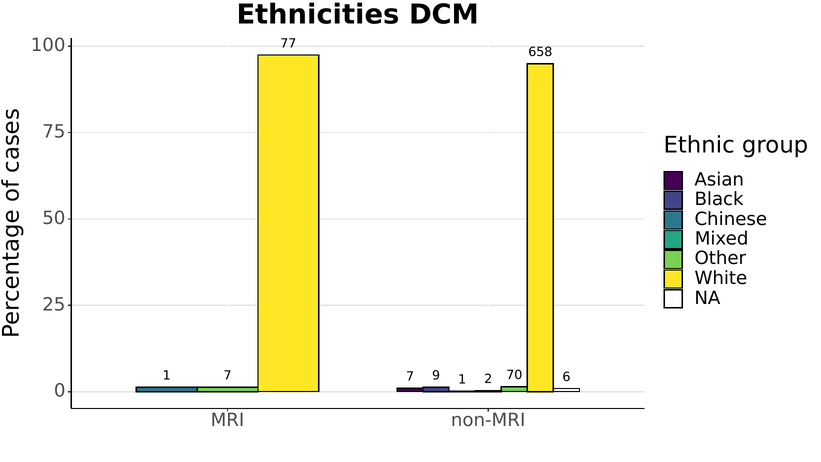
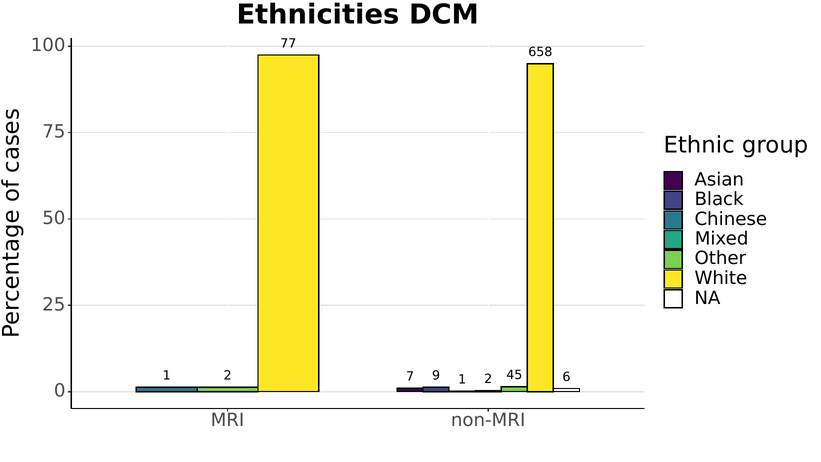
7 at (228, 376): 7 -> 2
70: 70 -> 45
